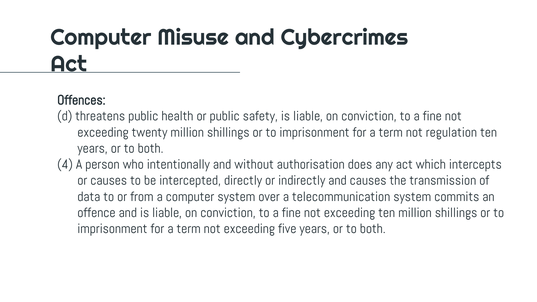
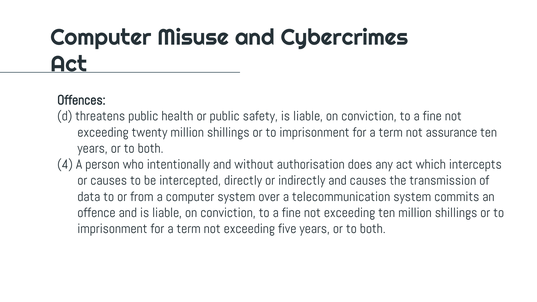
regulation: regulation -> assurance
